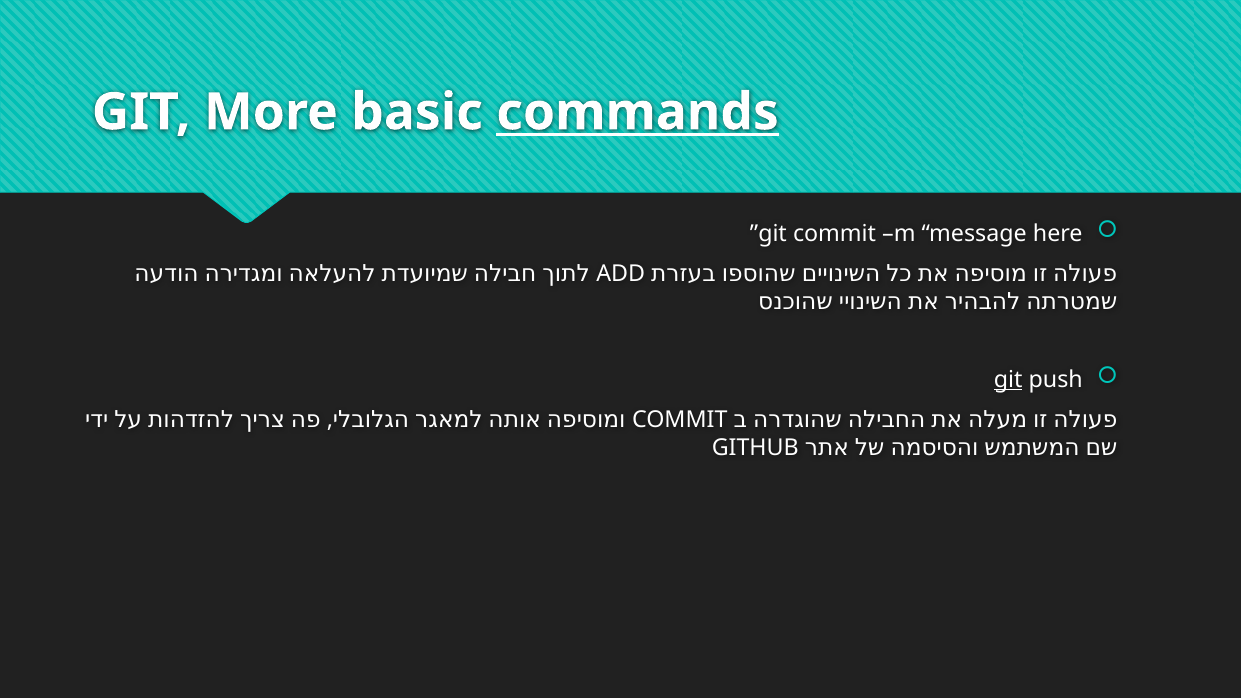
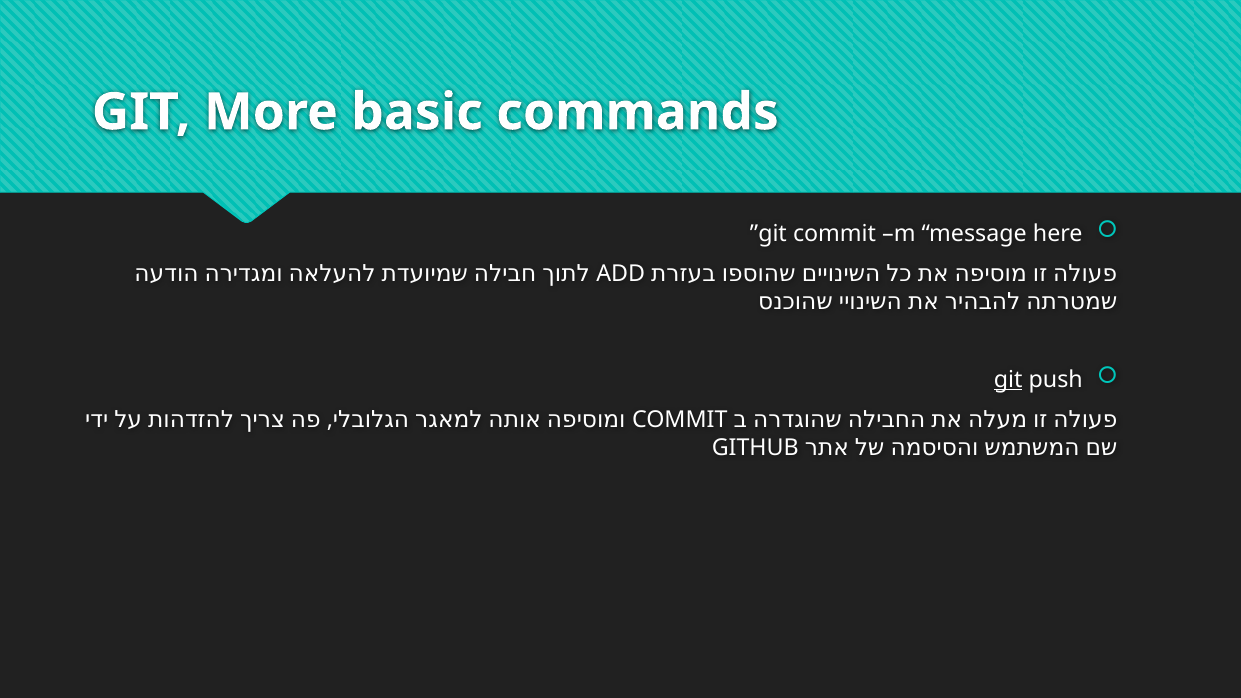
commands underline: present -> none
